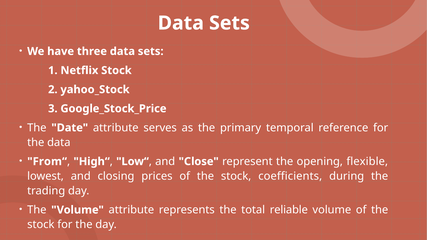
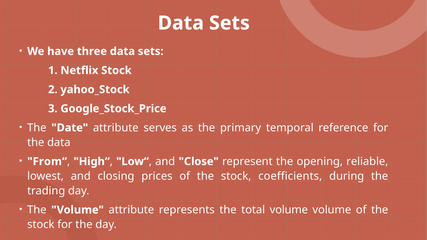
flexible: flexible -> reliable
total reliable: reliable -> volume
